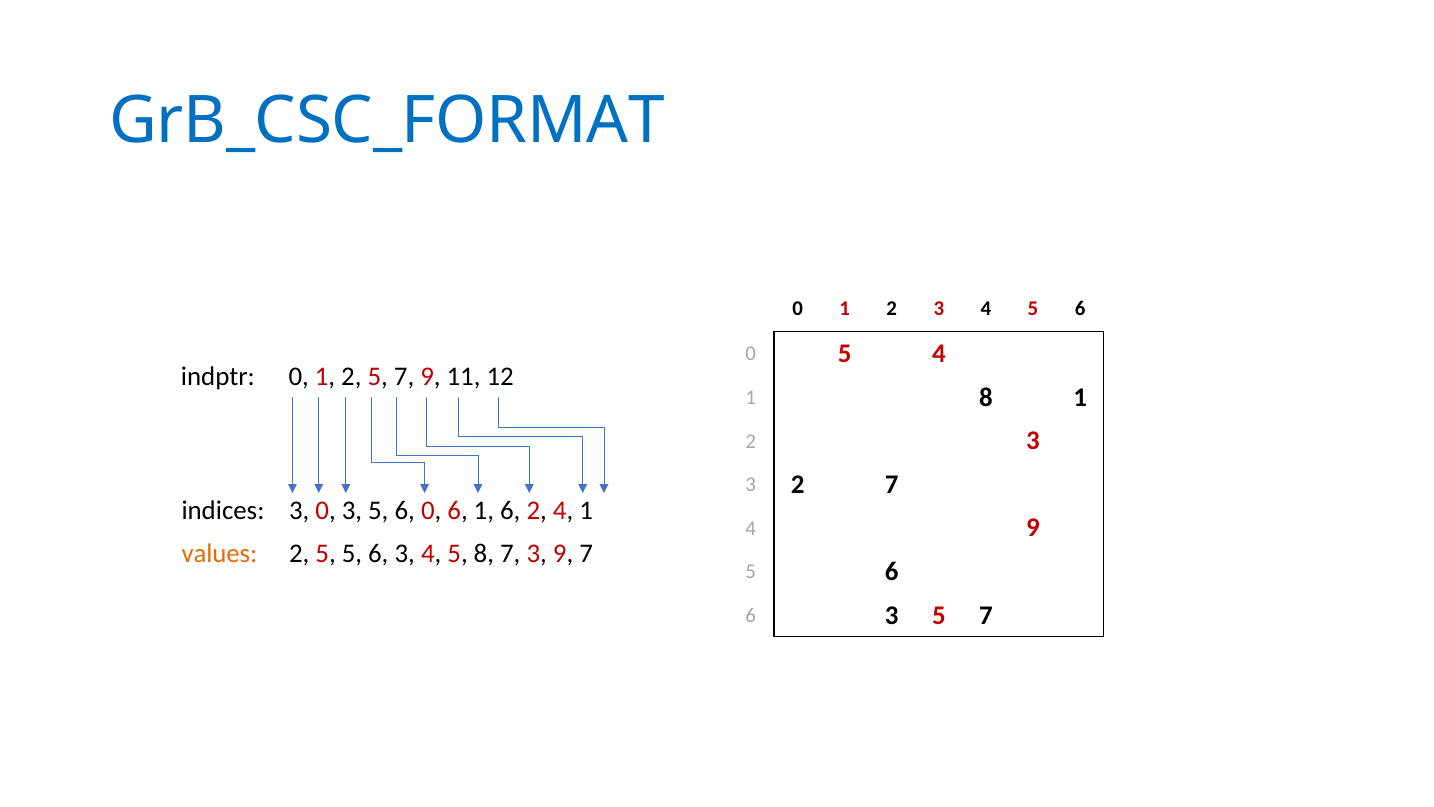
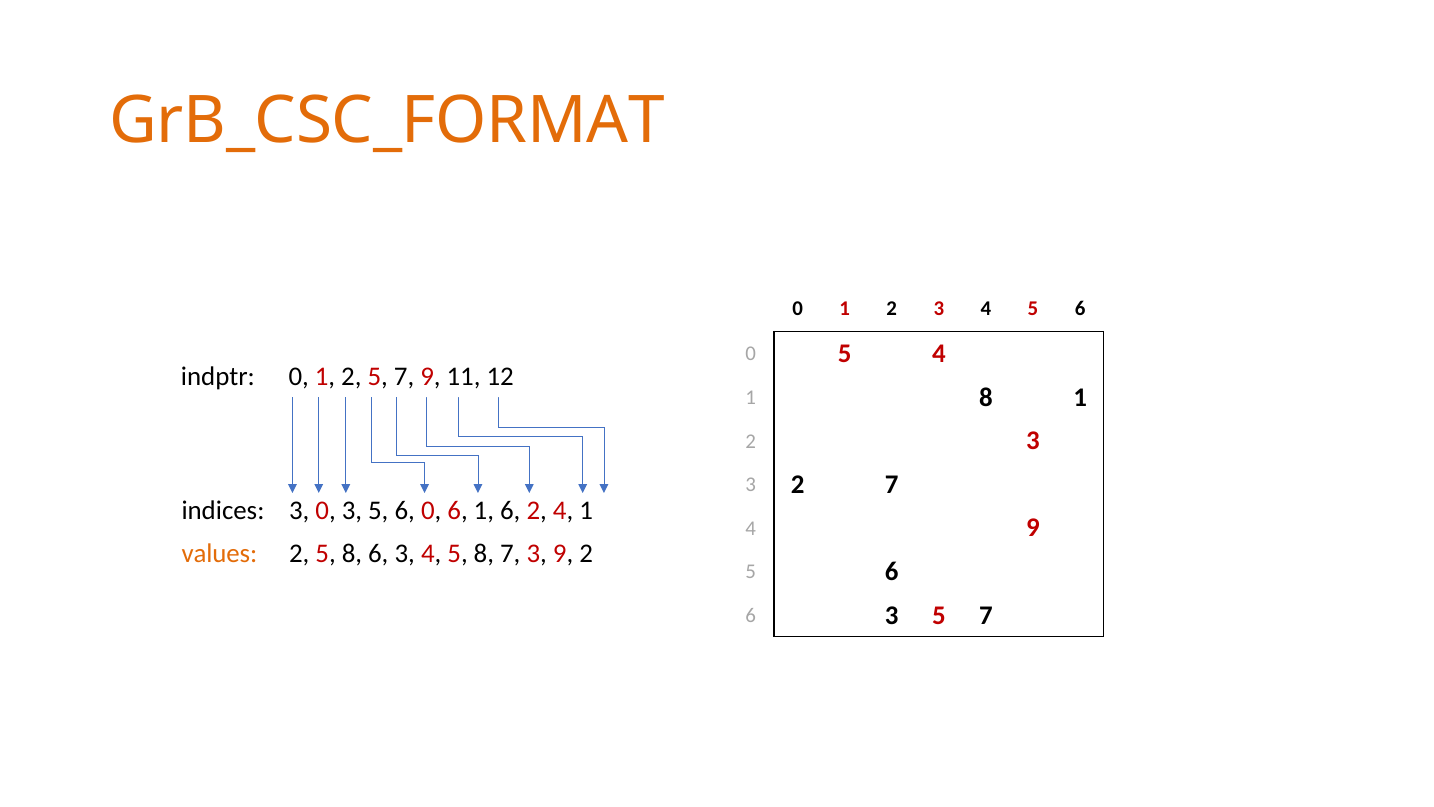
GrB_CSC_FORMAT colour: blue -> orange
2 5 5: 5 -> 8
9 7: 7 -> 2
